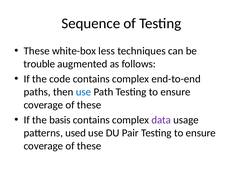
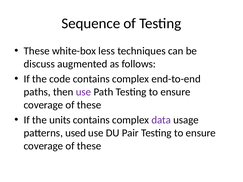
trouble: trouble -> discuss
use at (84, 92) colour: blue -> purple
basis: basis -> units
